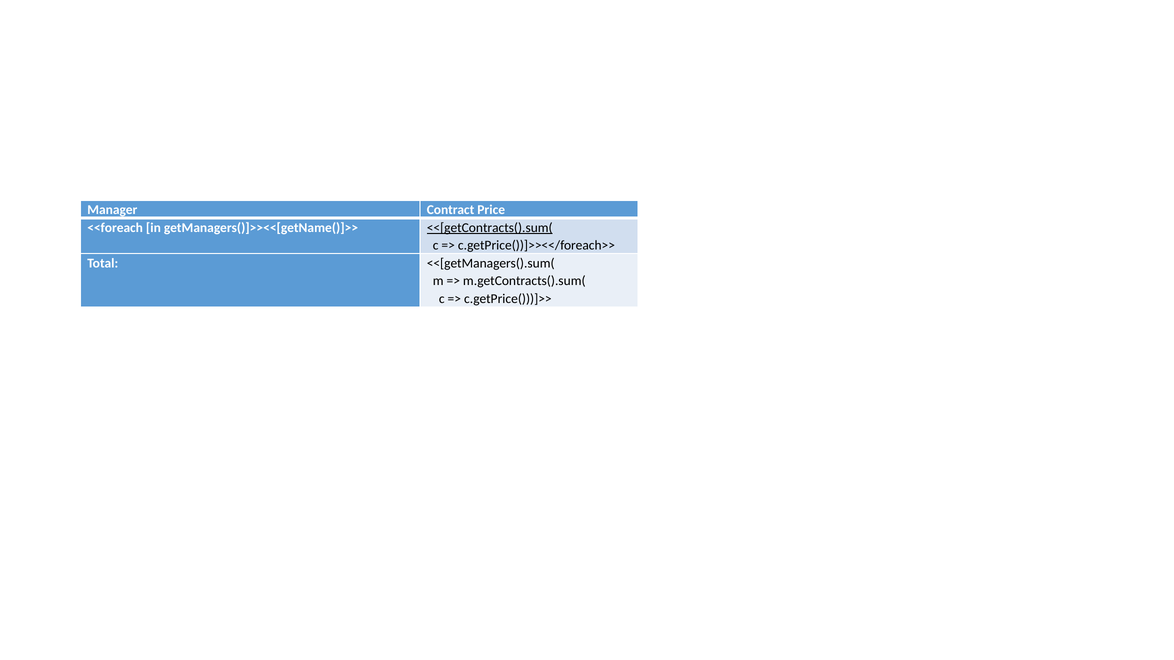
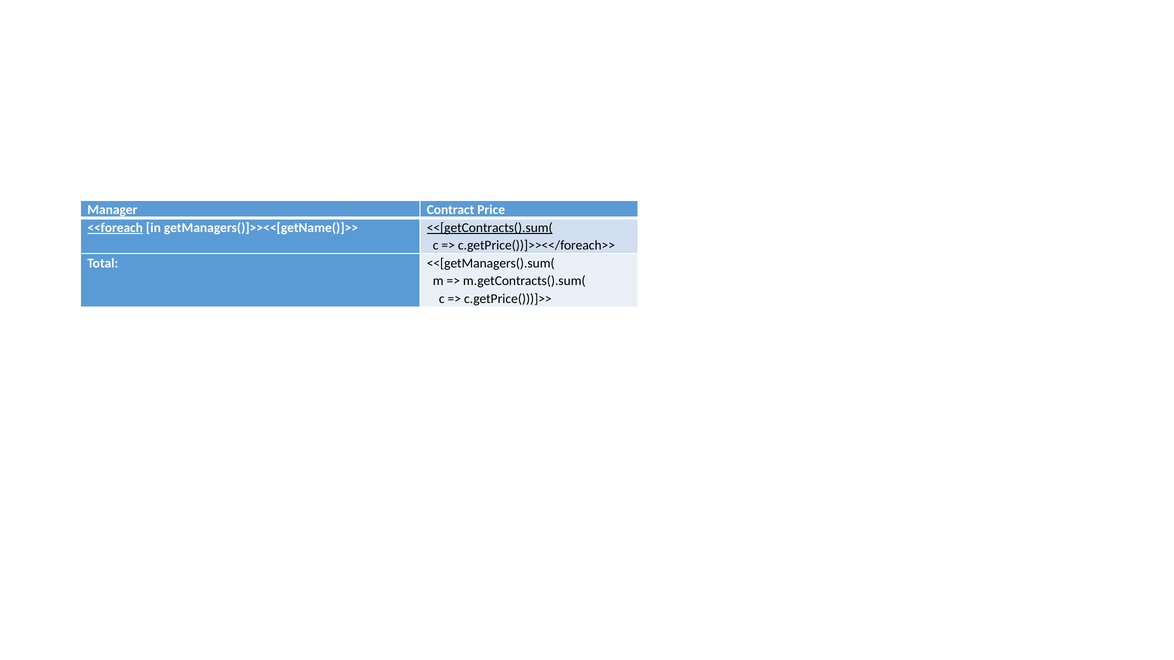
<<foreach underline: none -> present
